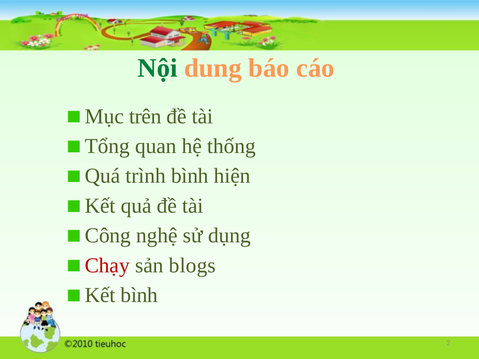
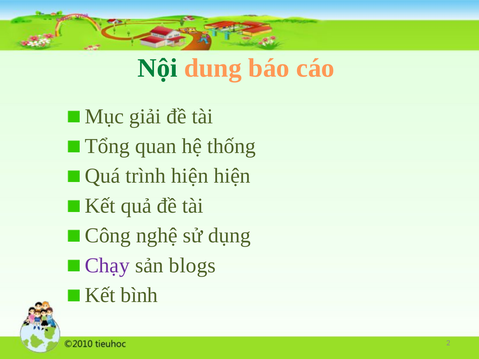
trên: trên -> giải
trình bình: bình -> hiện
Chạy colour: red -> purple
